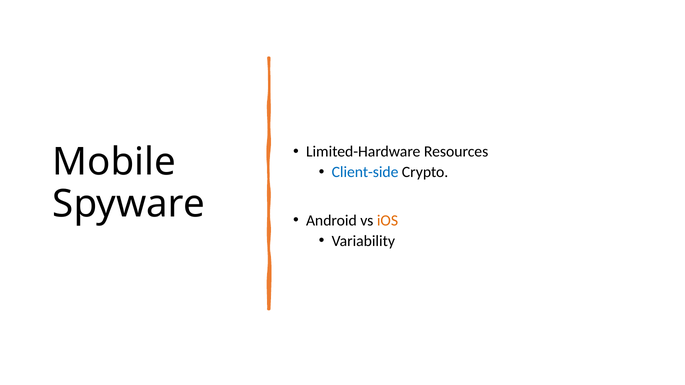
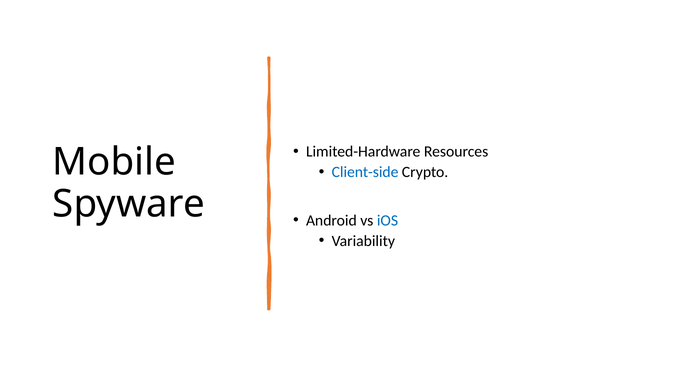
iOS colour: orange -> blue
